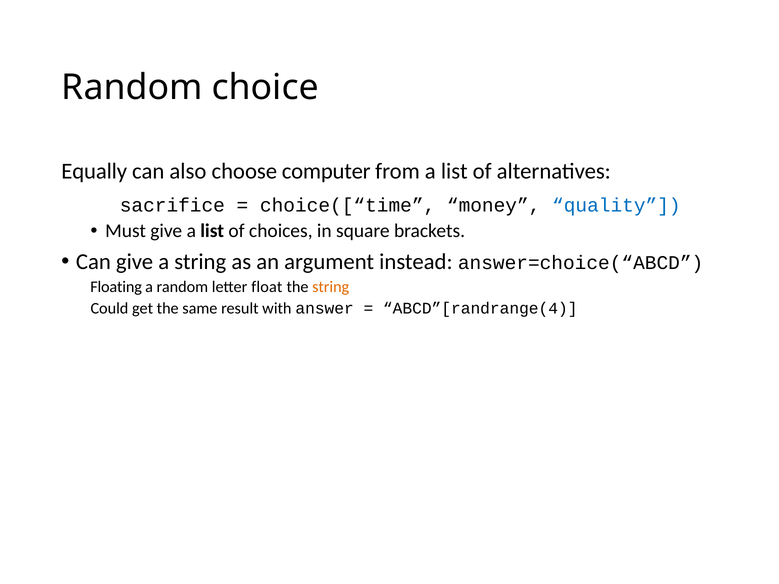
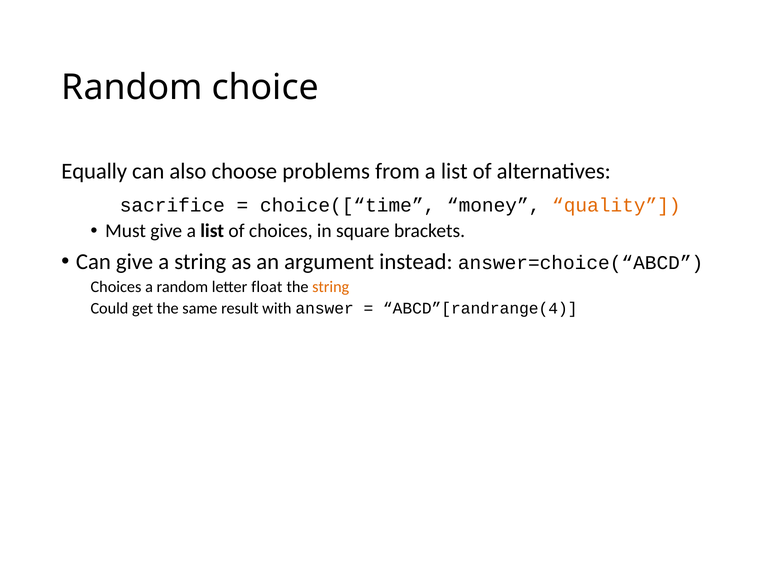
computer: computer -> problems
quality colour: blue -> orange
Floating at (116, 287): Floating -> Choices
